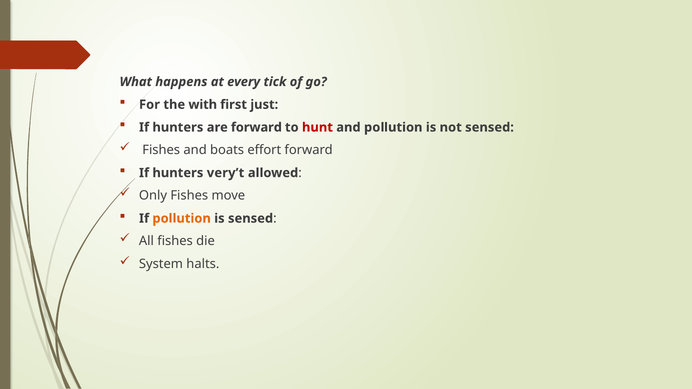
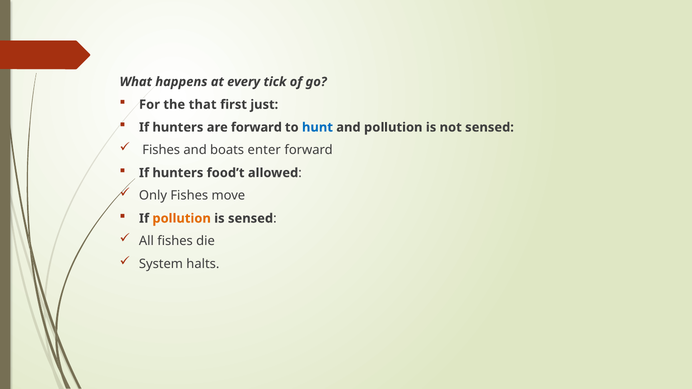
with: with -> that
hunt colour: red -> blue
effort: effort -> enter
very’t: very’t -> food’t
